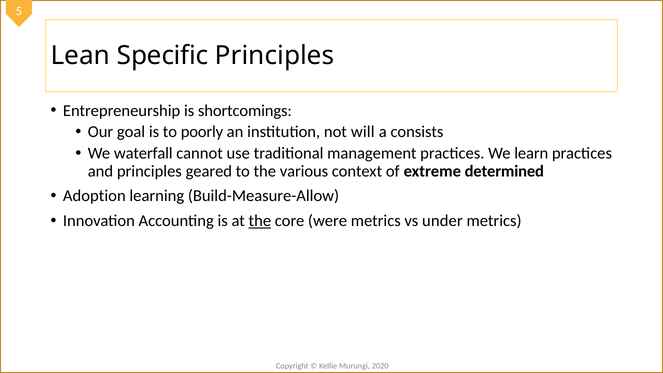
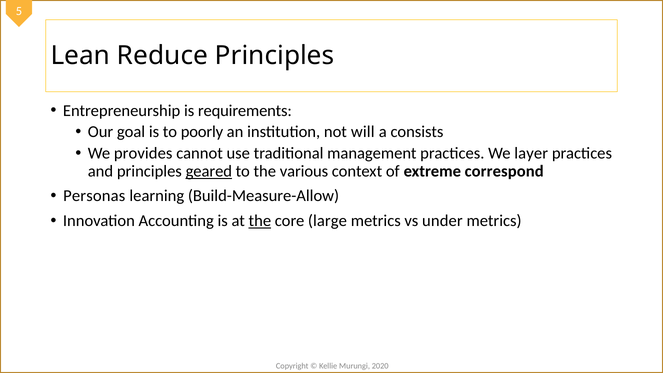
Specific: Specific -> Reduce
shortcomings: shortcomings -> requirements
waterfall: waterfall -> provides
learn: learn -> layer
geared underline: none -> present
determined: determined -> correspond
Adoption: Adoption -> Personas
were: were -> large
